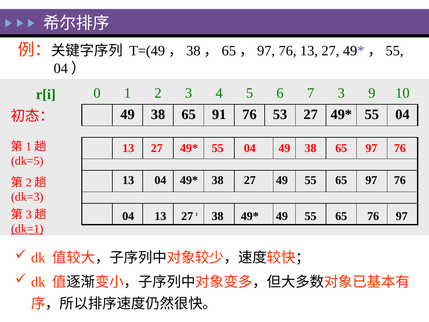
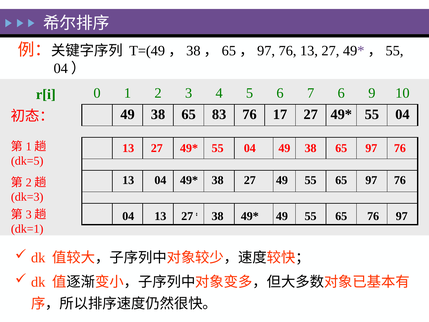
7 3: 3 -> 6
91: 91 -> 83
53: 53 -> 17
dk=1 underline: present -> none
